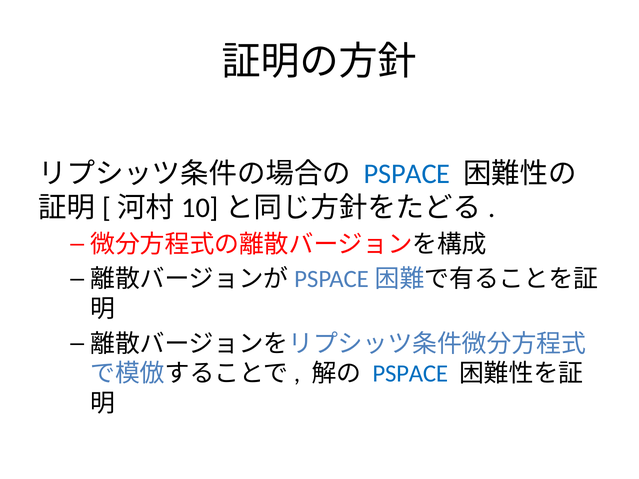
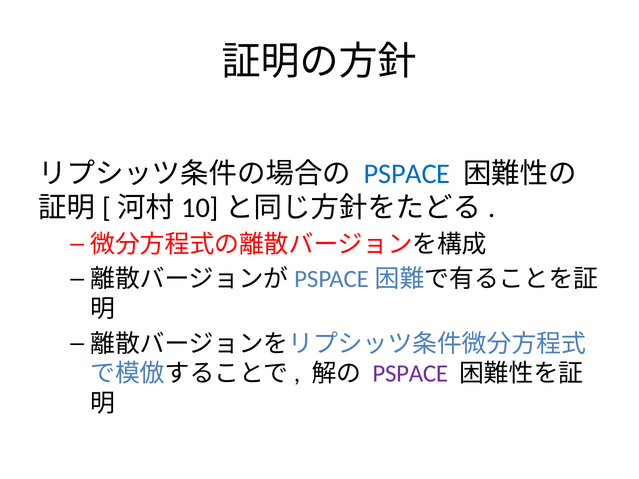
PSPACE at (410, 374) colour: blue -> purple
